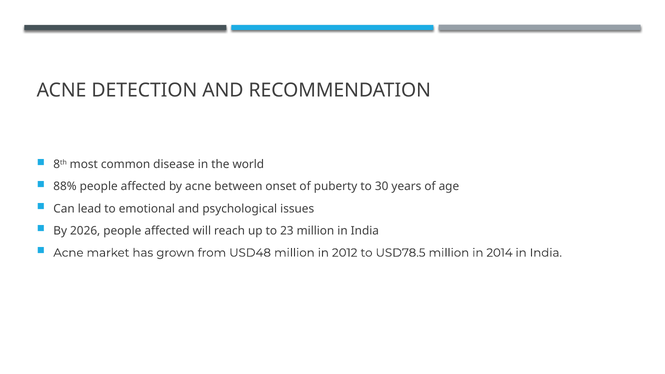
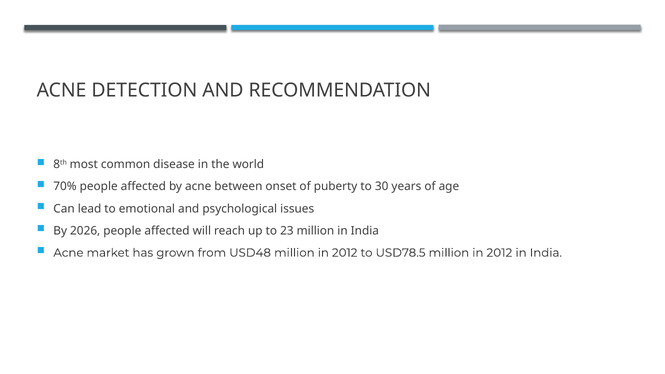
88%: 88% -> 70%
USD78.5 million in 2014: 2014 -> 2012
